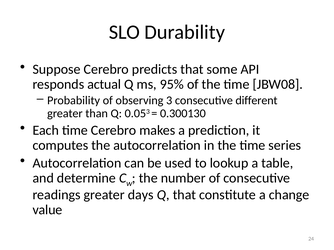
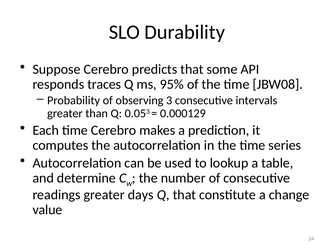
actual: actual -> traces
different: different -> intervals
0.300130: 0.300130 -> 0.000129
